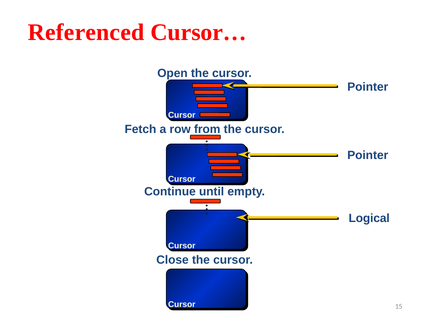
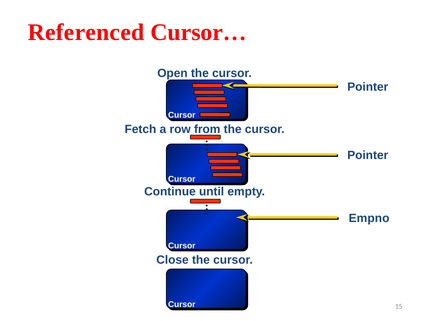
Logical: Logical -> Empno
